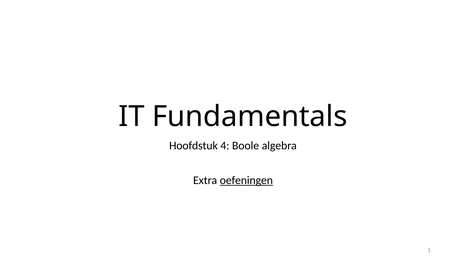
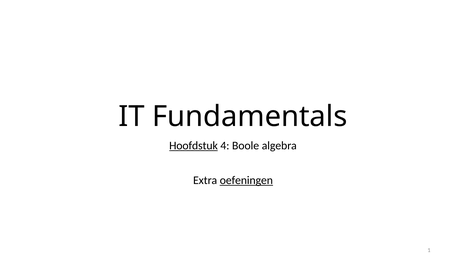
Hoofdstuk underline: none -> present
